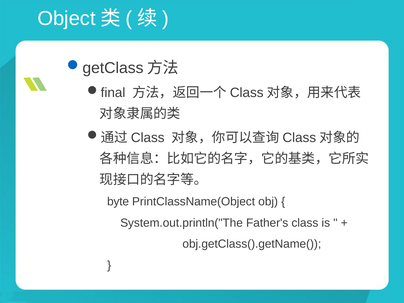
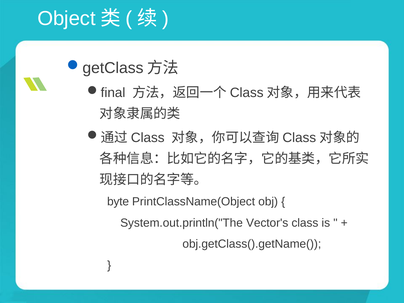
Father's: Father's -> Vector's
